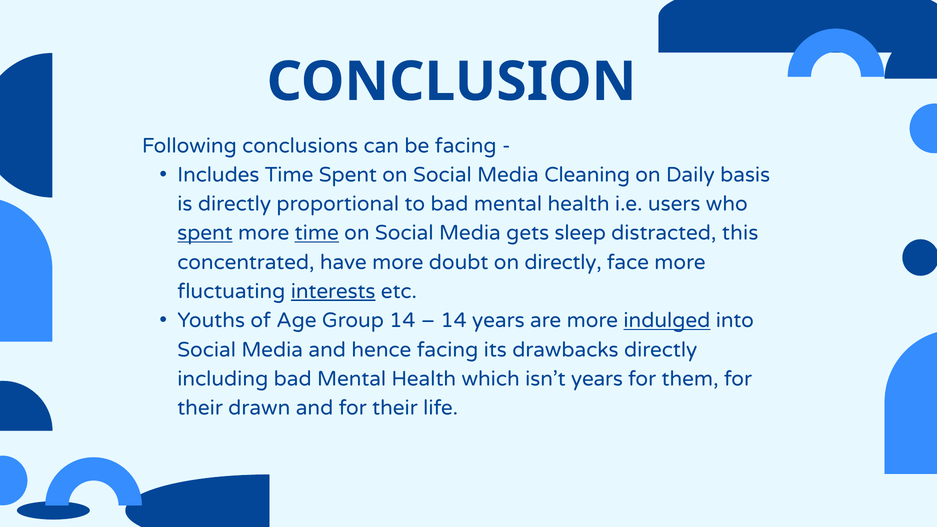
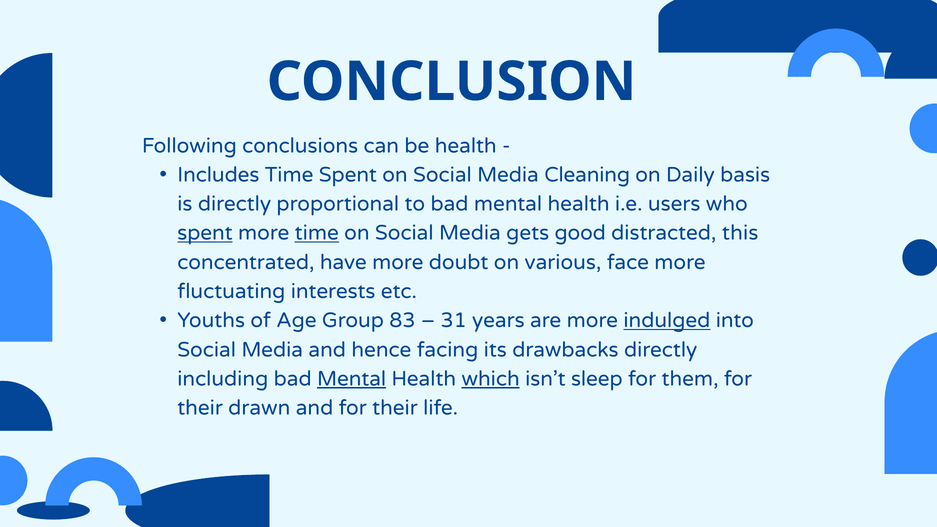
be facing: facing -> health
sleep: sleep -> good
on directly: directly -> various
interests underline: present -> none
Group 14: 14 -> 83
14 at (454, 321): 14 -> 31
Mental at (352, 379) underline: none -> present
which underline: none -> present
isn’t years: years -> sleep
